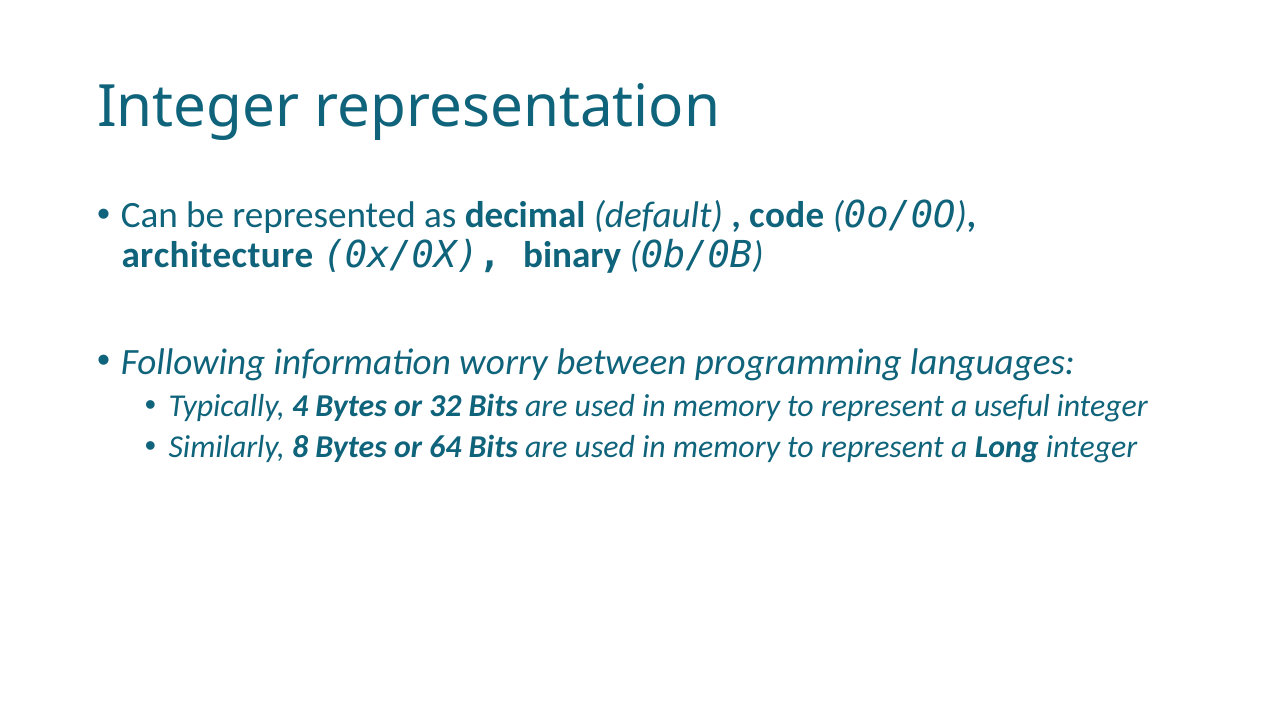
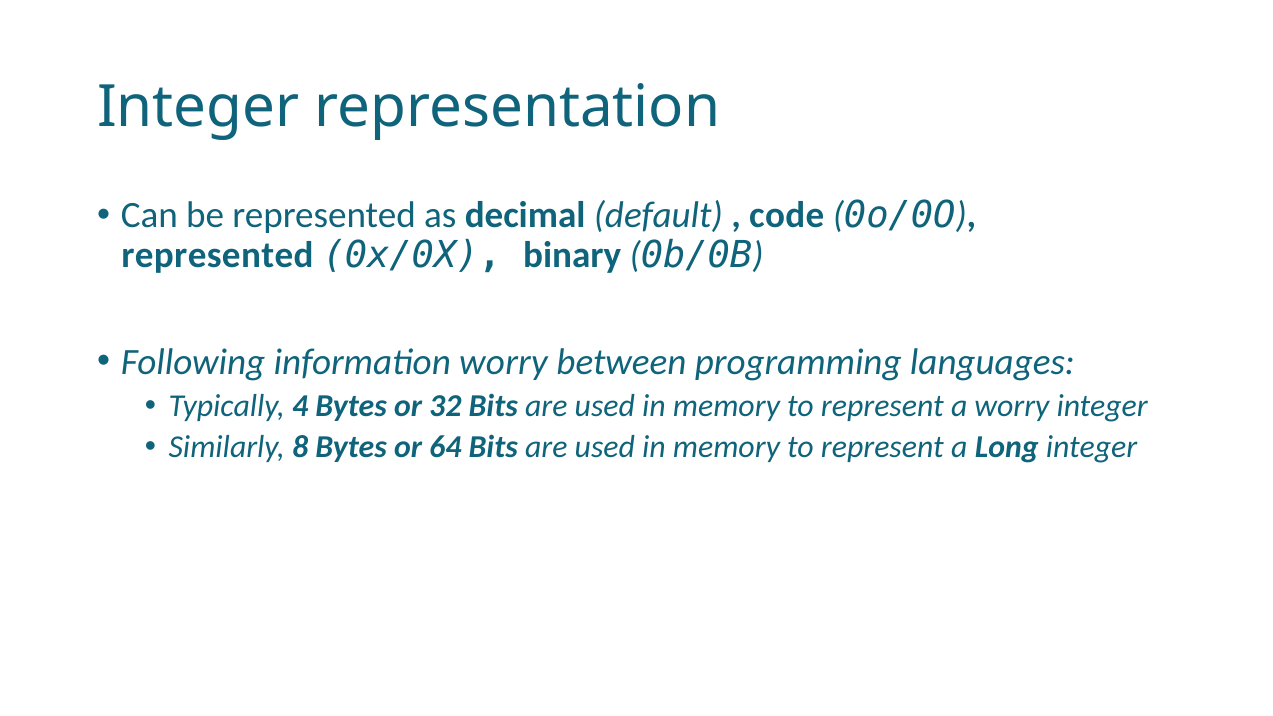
architecture at (217, 255): architecture -> represented
a useful: useful -> worry
